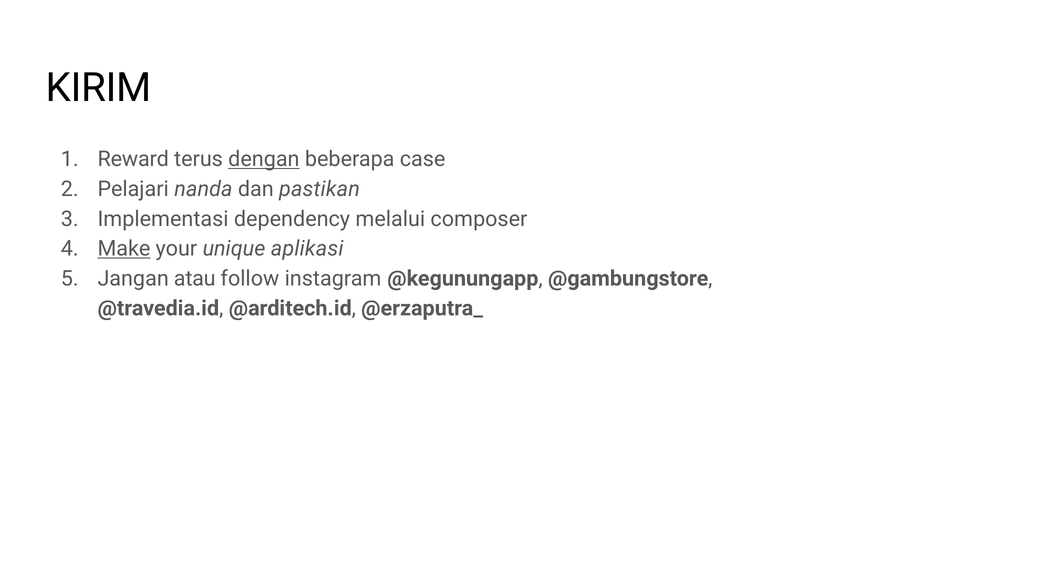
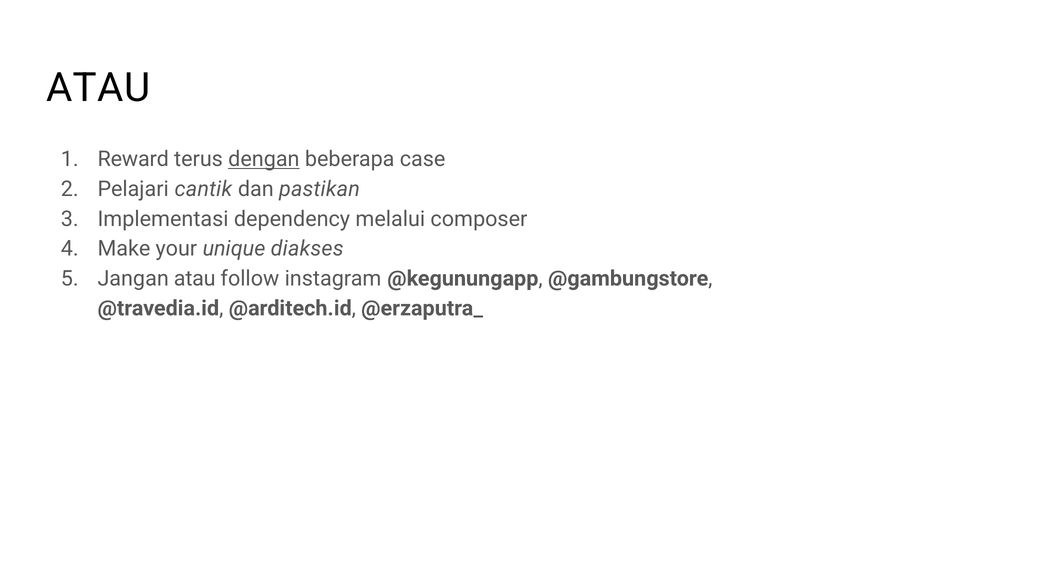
KIRIM at (99, 88): KIRIM -> ATAU
nanda: nanda -> cantik
Make underline: present -> none
aplikasi: aplikasi -> diakses
